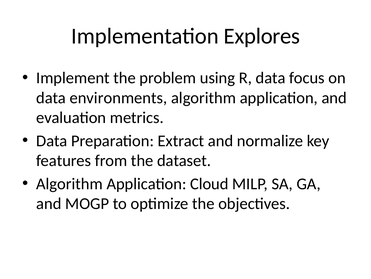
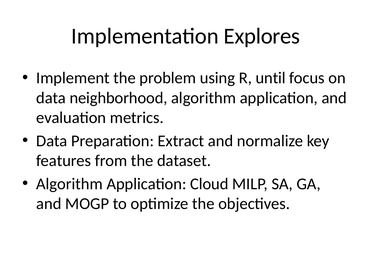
R data: data -> until
environments: environments -> neighborhood
